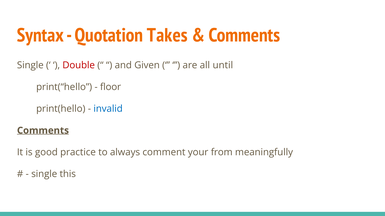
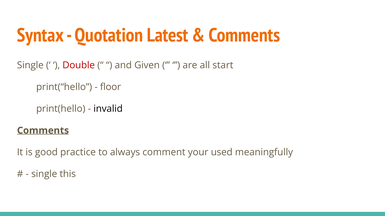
Takes: Takes -> Latest
until: until -> start
invalid colour: blue -> black
from: from -> used
